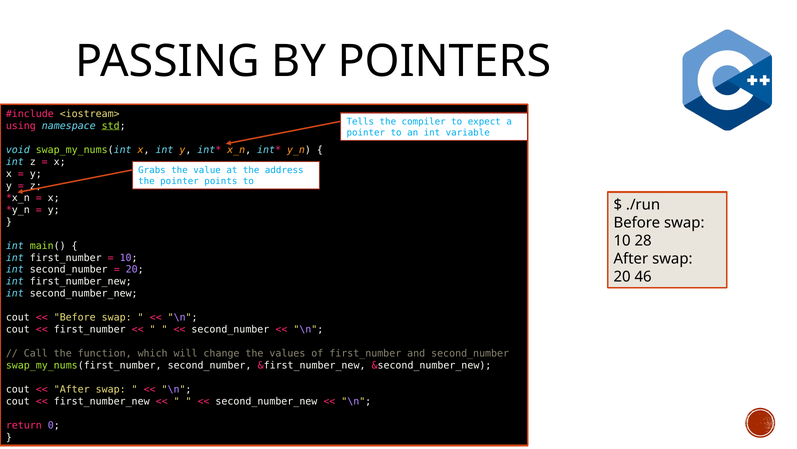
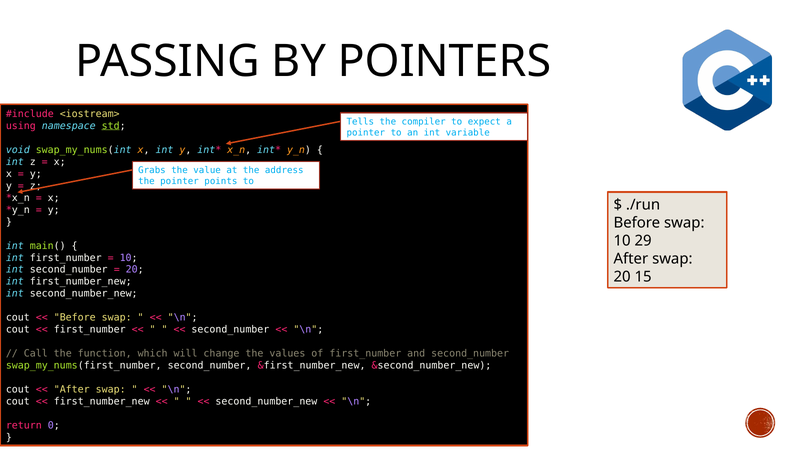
28: 28 -> 29
46: 46 -> 15
